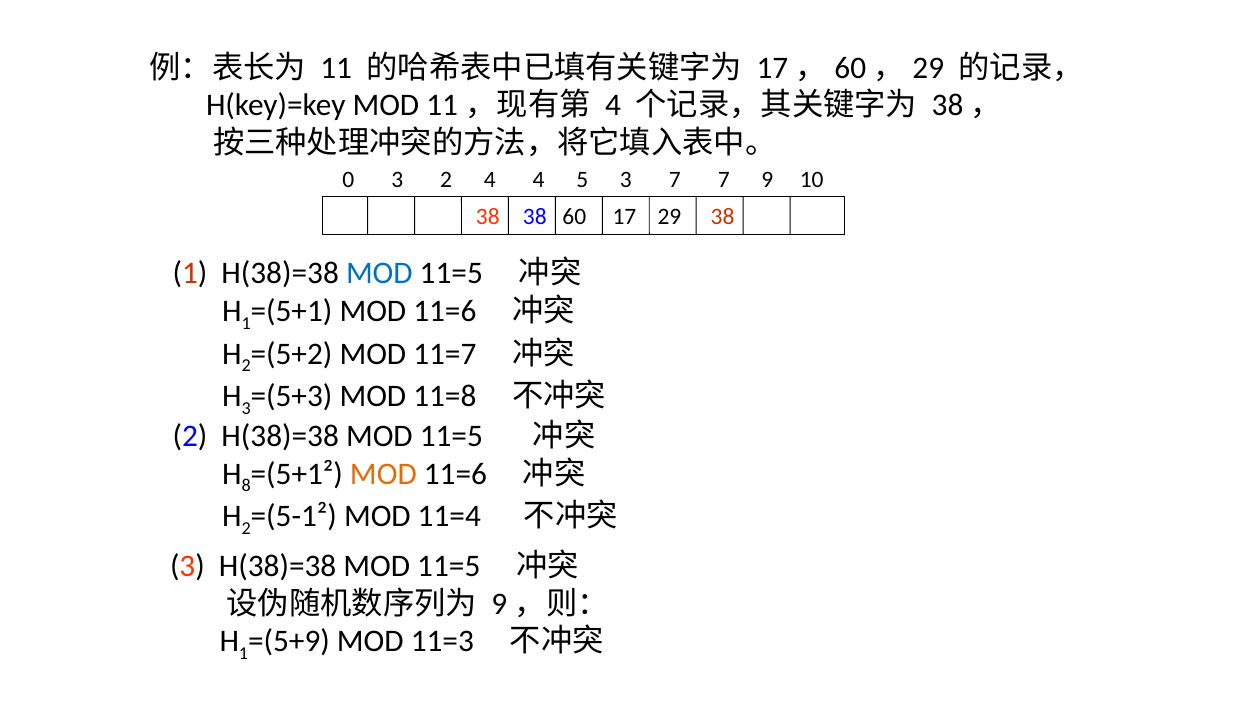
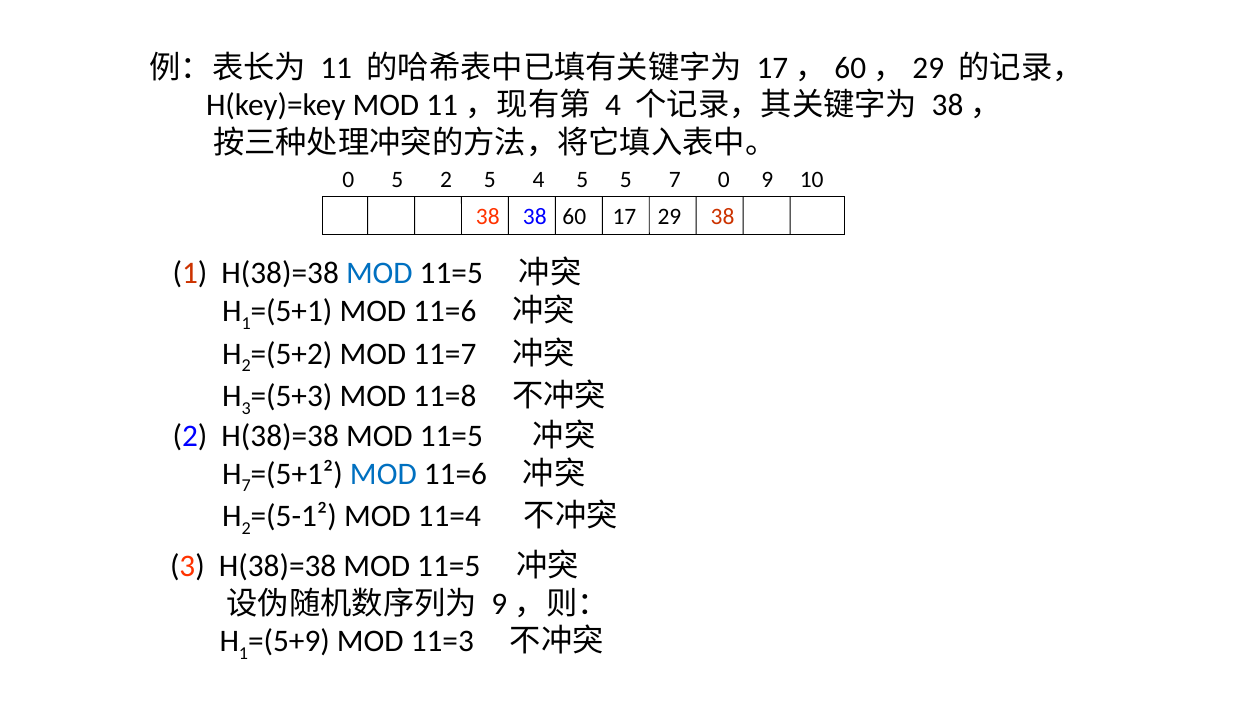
0 3: 3 -> 5
2 4: 4 -> 5
5 3: 3 -> 5
7 7: 7 -> 0
8 at (246, 485): 8 -> 7
MOD at (383, 473) colour: orange -> blue
